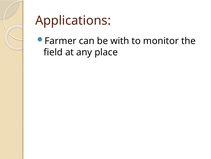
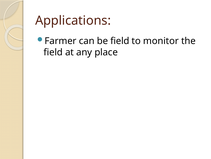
be with: with -> field
